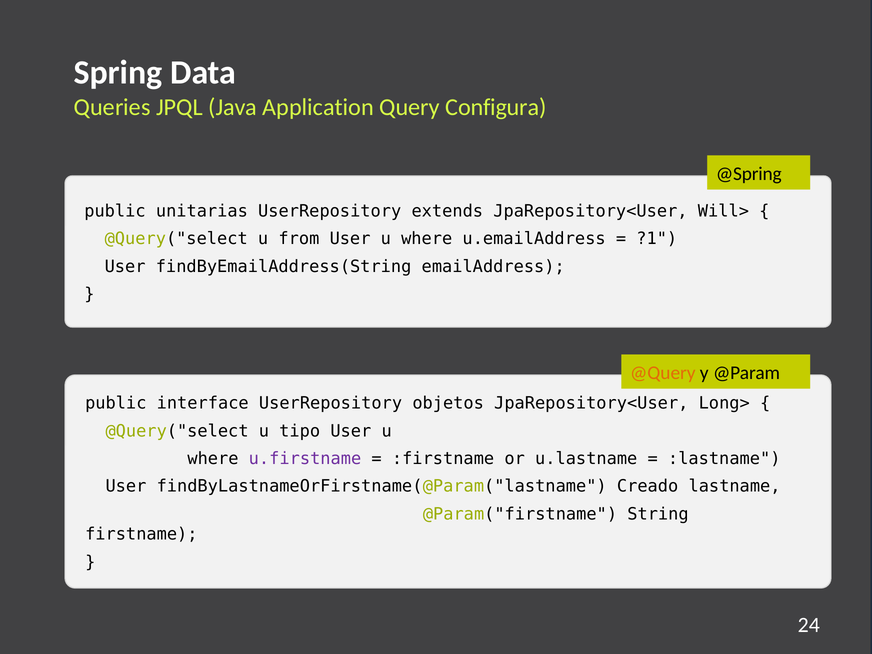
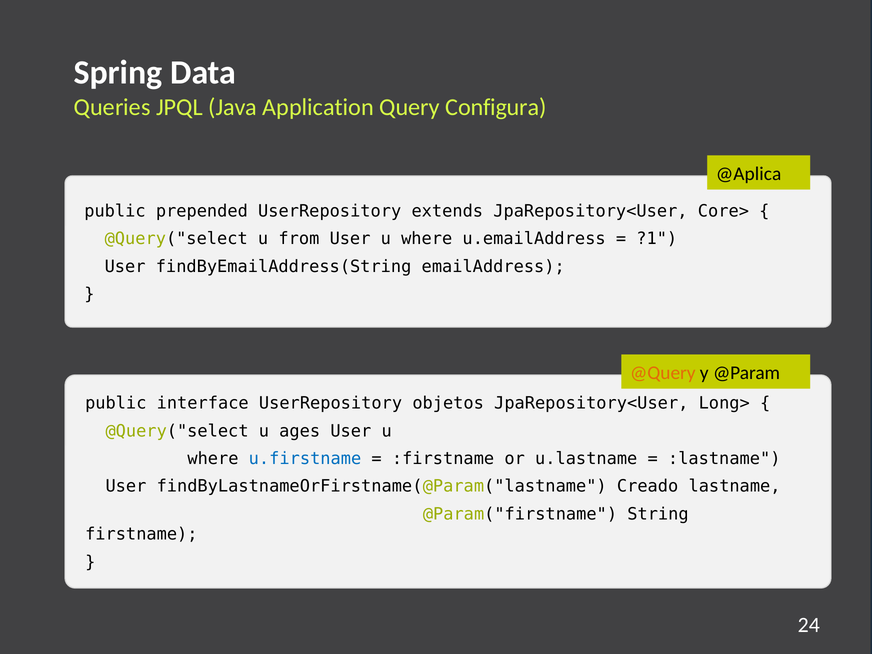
@Spring: @Spring -> @Aplica
unitarias: unitarias -> prepended
Will>: Will> -> Core>
tipo: tipo -> ages
u.firstname colour: purple -> blue
